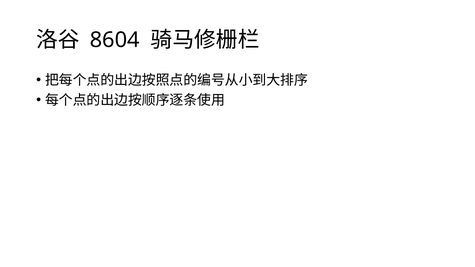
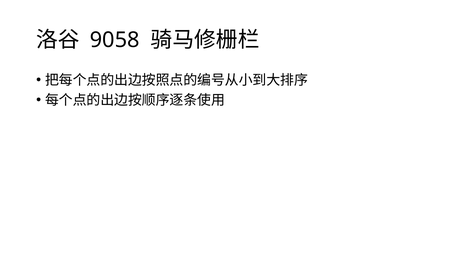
8604: 8604 -> 9058
